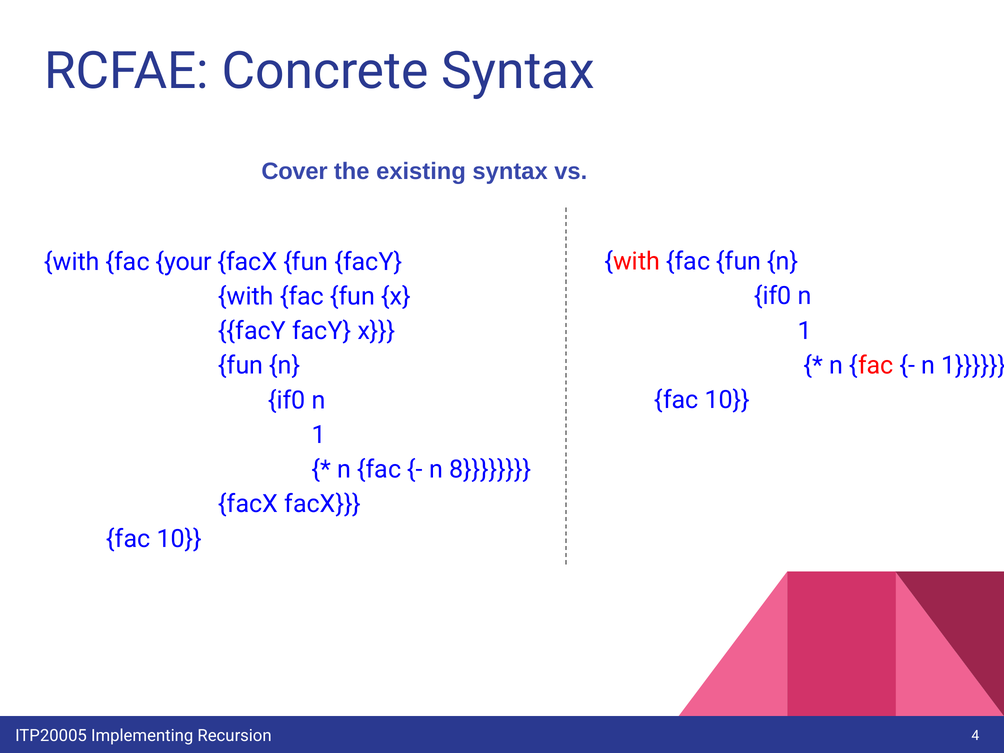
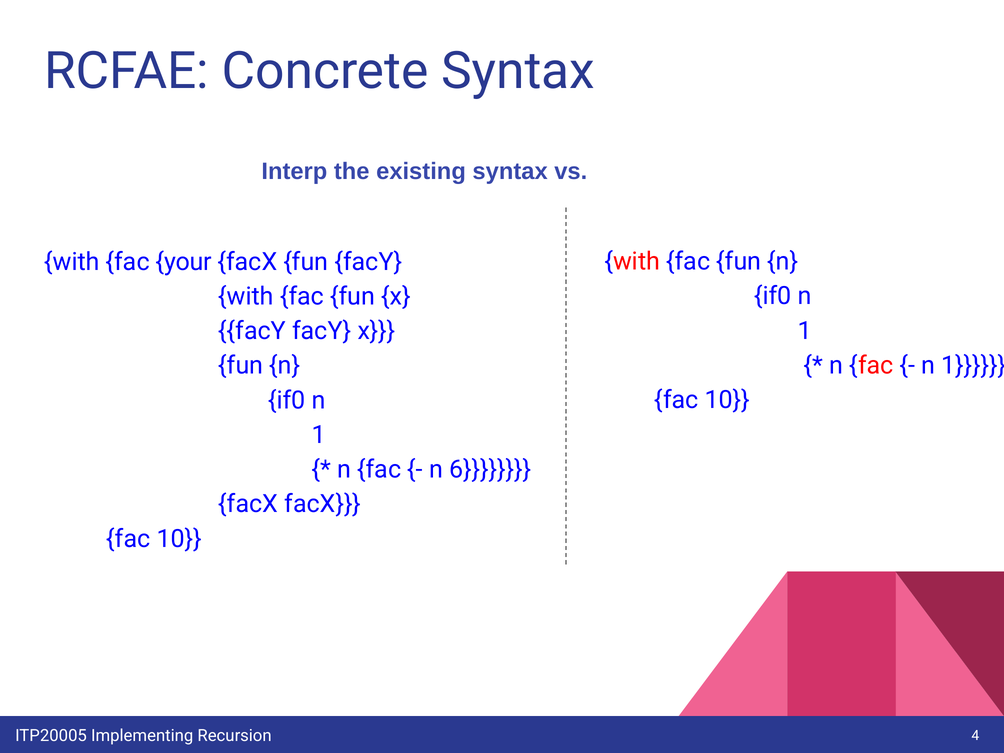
Cover: Cover -> Interp
8: 8 -> 6
